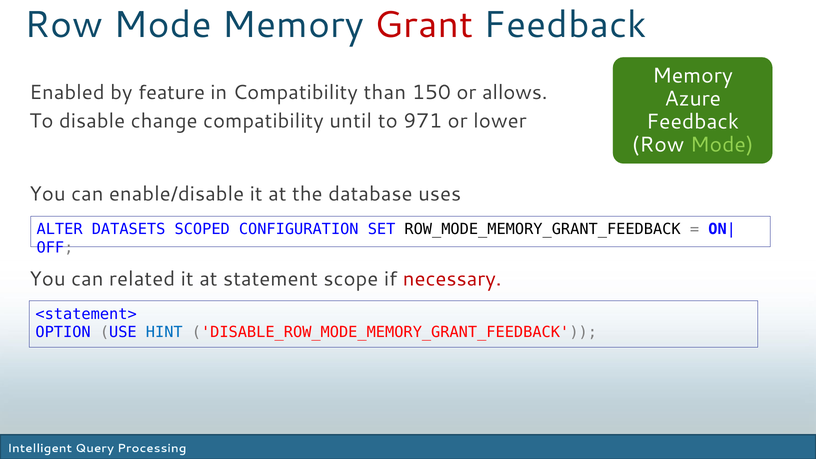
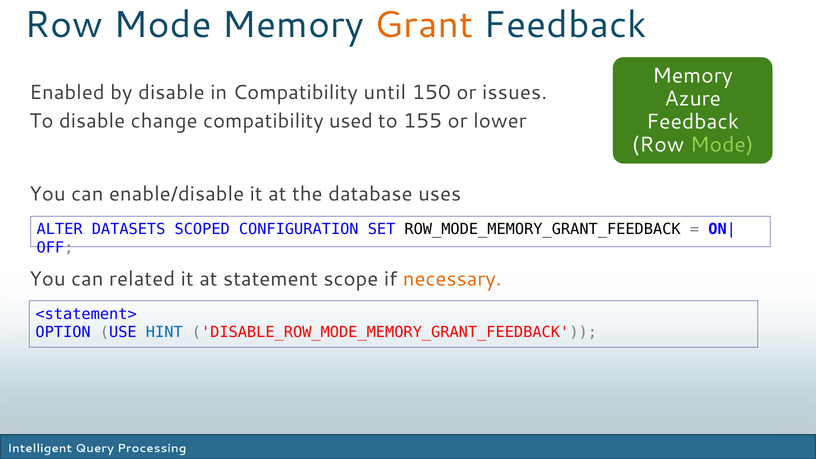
Grant colour: red -> orange
by feature: feature -> disable
than: than -> until
allows: allows -> issues
until: until -> used
971: 971 -> 155
necessary colour: red -> orange
